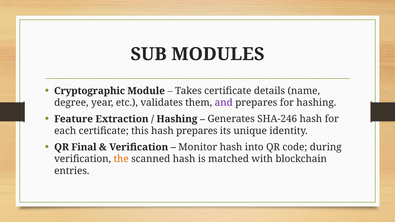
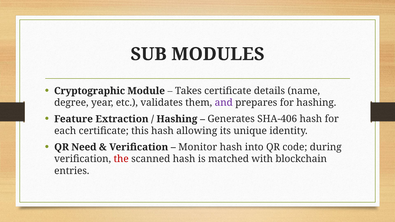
SHA-246: SHA-246 -> SHA-406
hash prepares: prepares -> allowing
Final: Final -> Need
the colour: orange -> red
